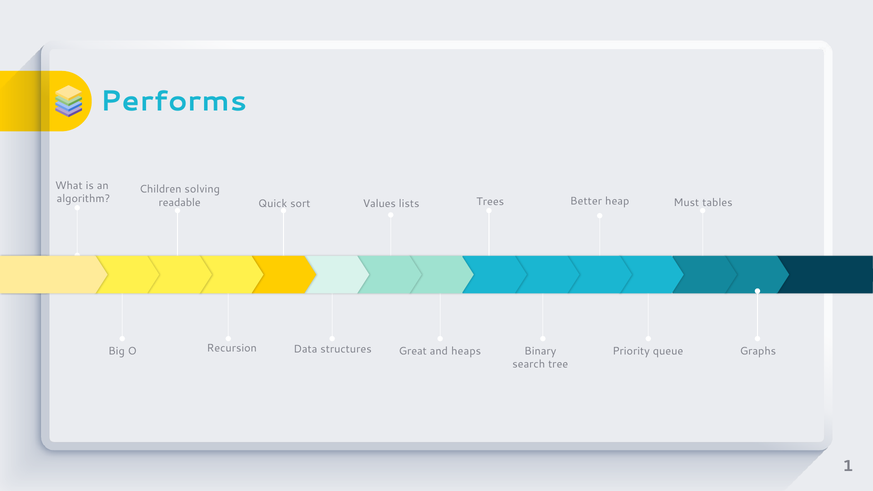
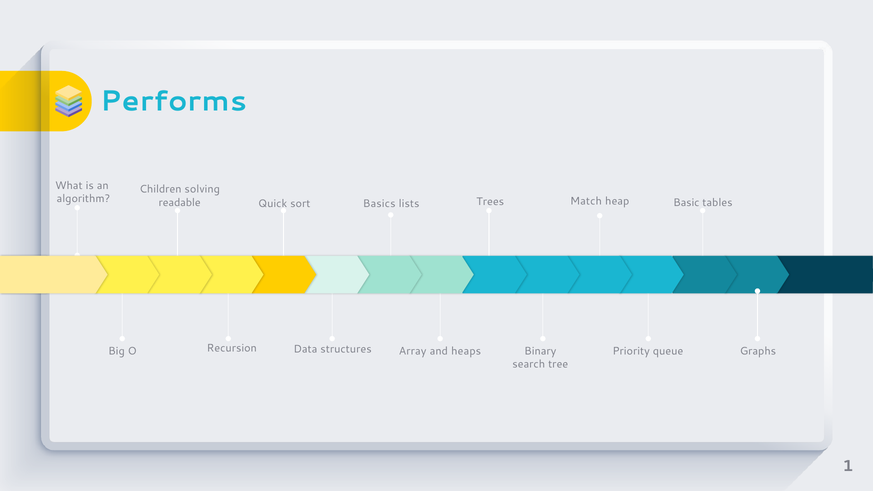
Values: Values -> Basics
Better: Better -> Match
Must: Must -> Basic
Great: Great -> Array
